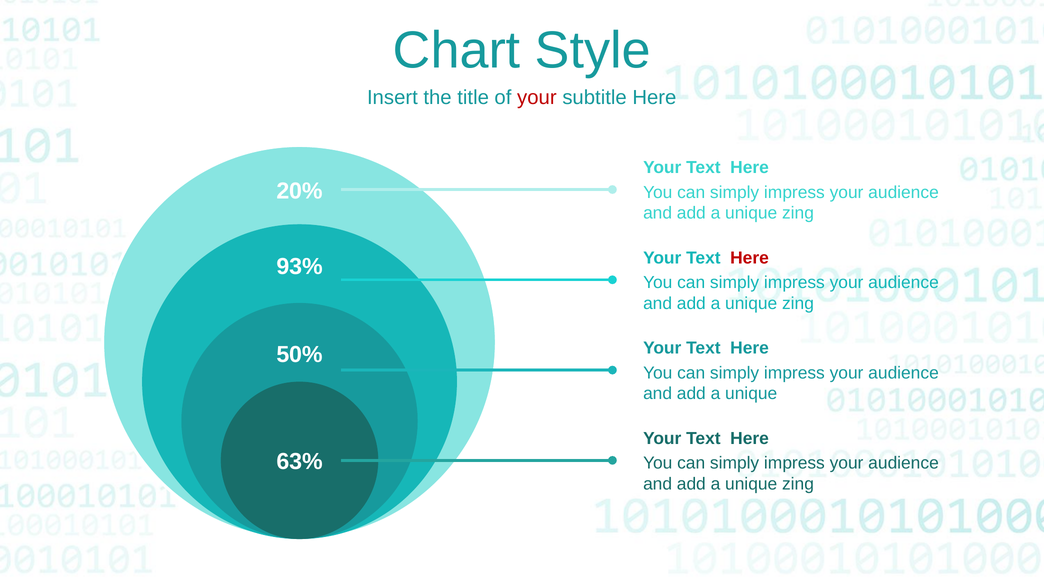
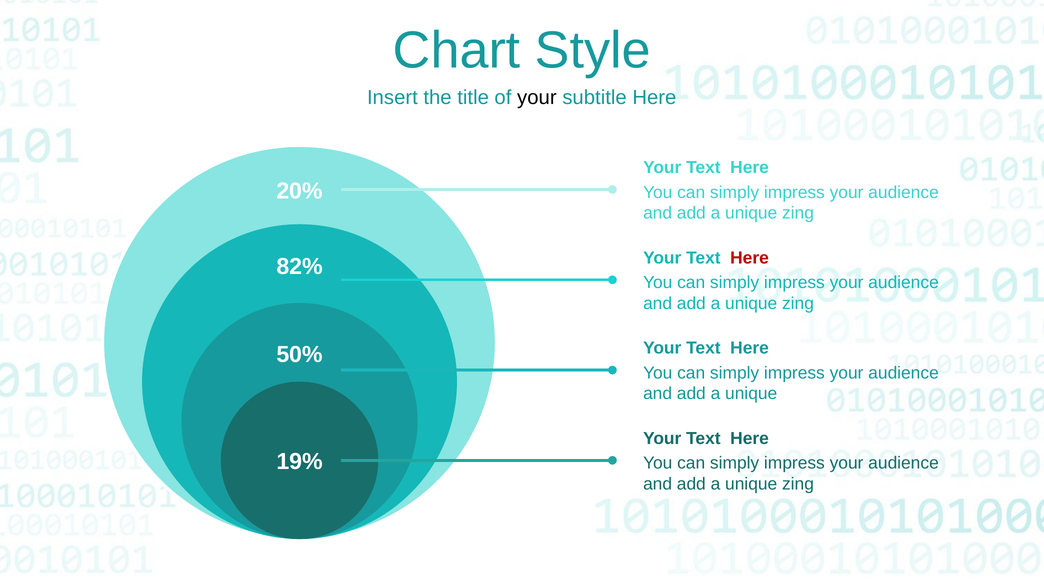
your at (537, 98) colour: red -> black
93%: 93% -> 82%
63%: 63% -> 19%
